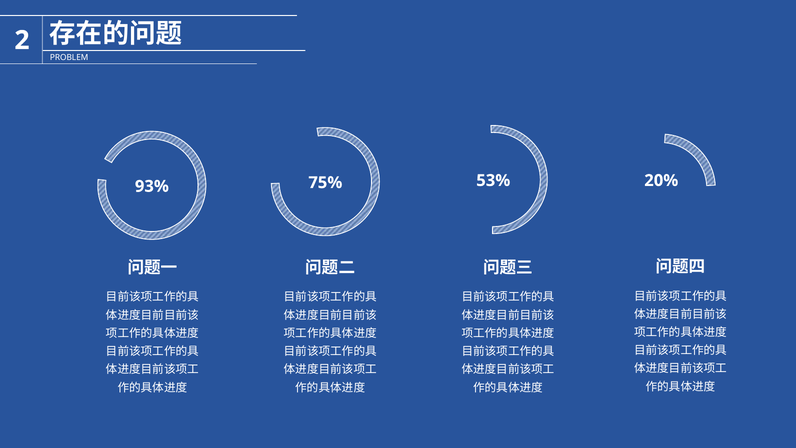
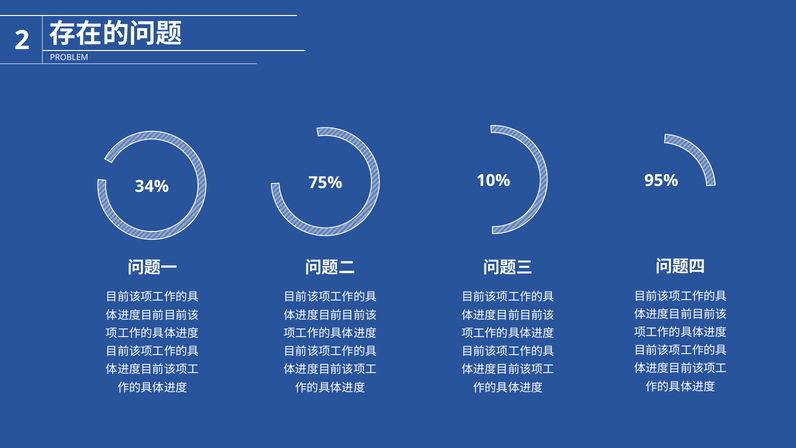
53%: 53% -> 10%
20%: 20% -> 95%
93%: 93% -> 34%
